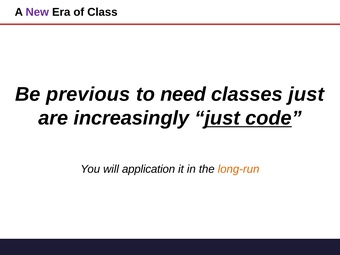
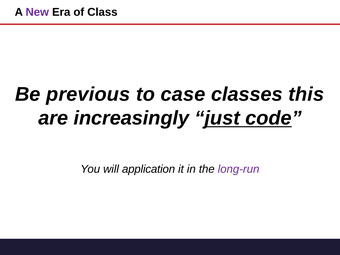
need: need -> case
classes just: just -> this
long-run colour: orange -> purple
